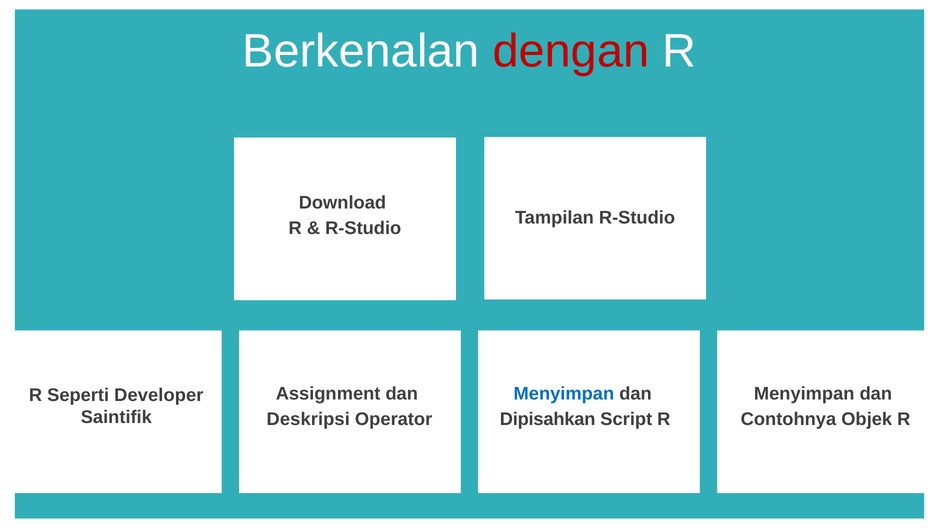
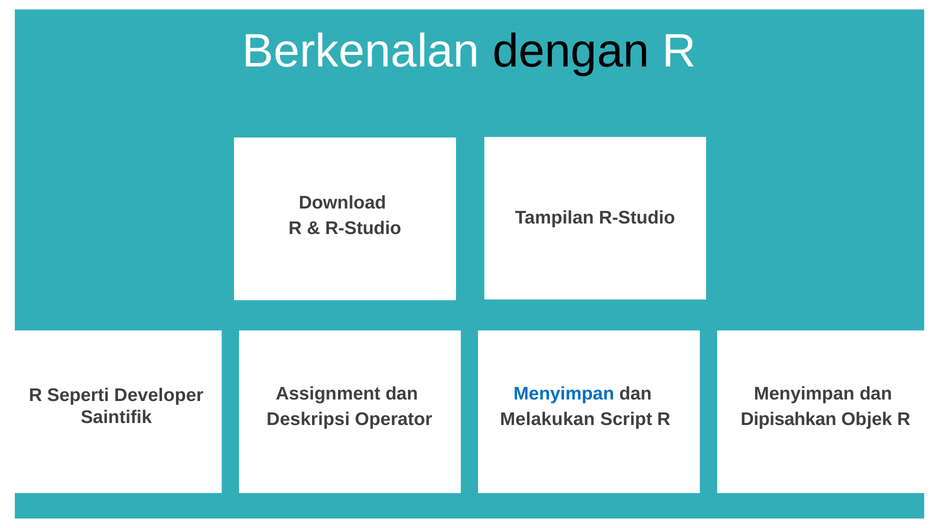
dengan colour: red -> black
Dipisahkan: Dipisahkan -> Melakukan
Contohnya: Contohnya -> Dipisahkan
